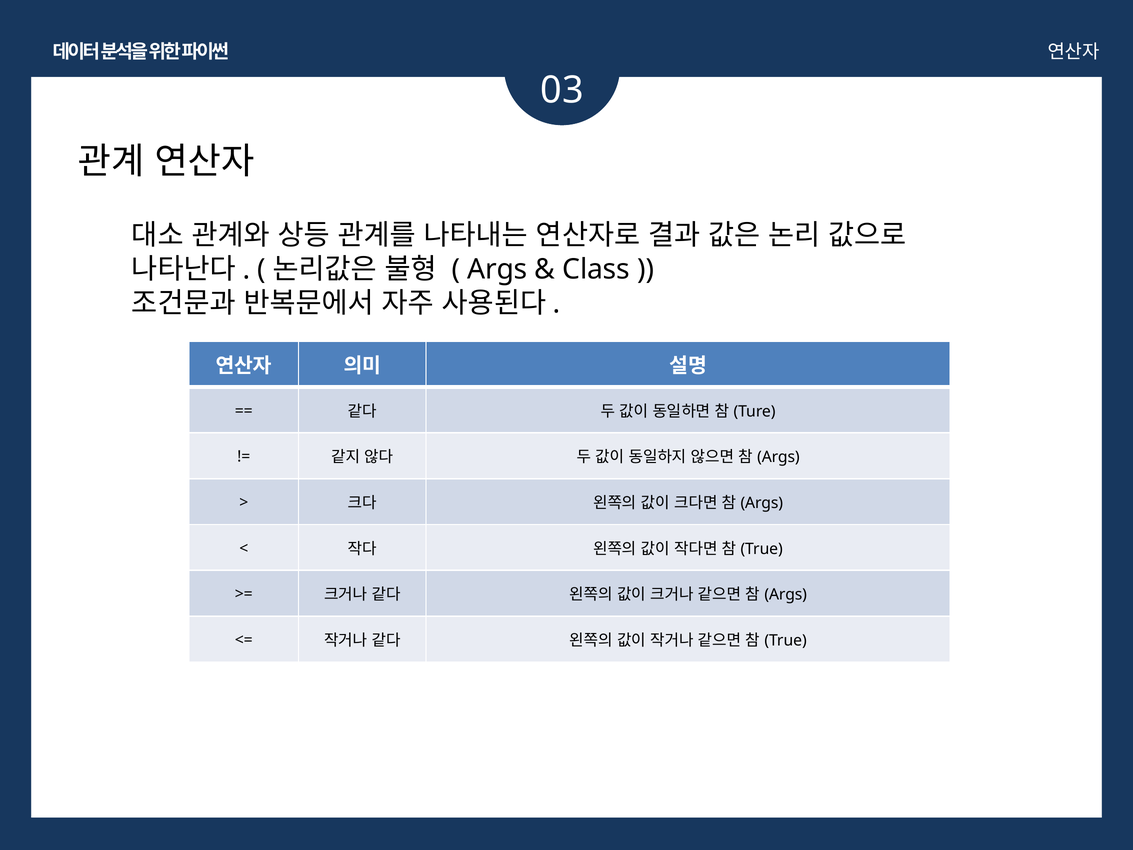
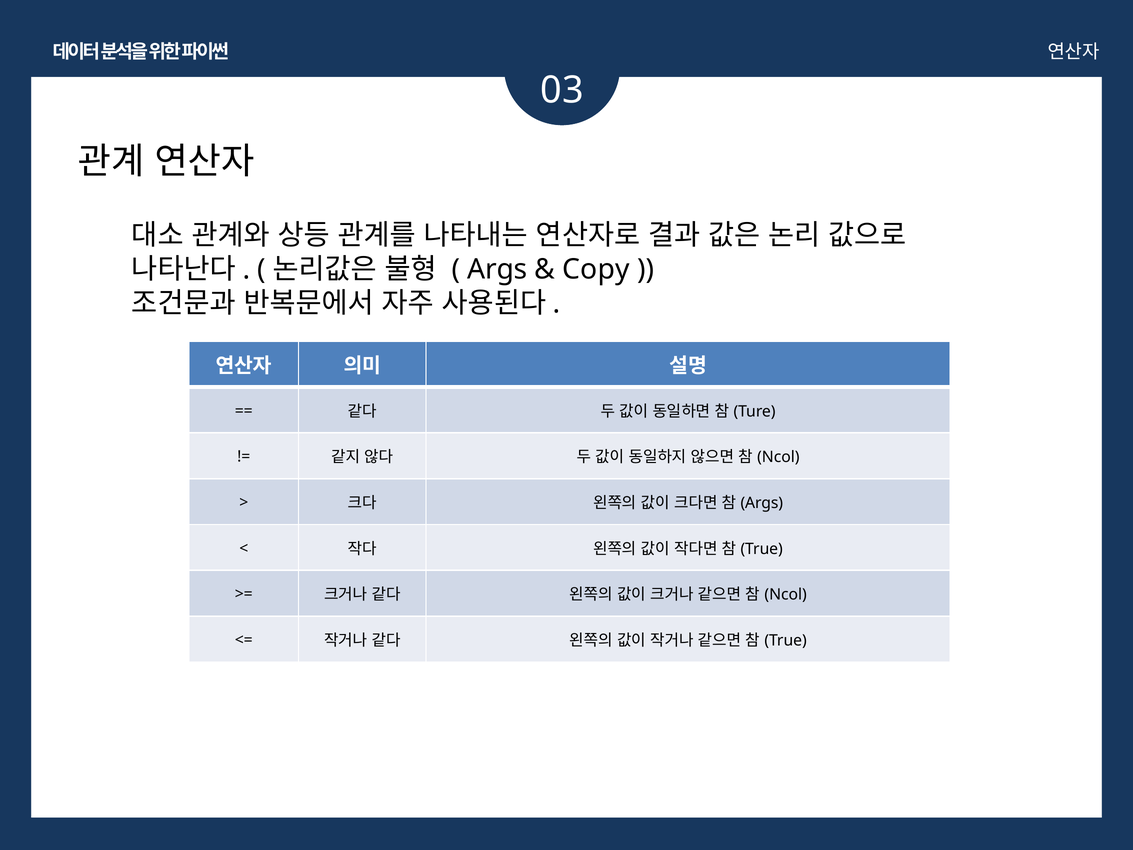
Class: Class -> Copy
Args at (778, 457): Args -> Ncol
Args at (786, 595): Args -> Ncol
